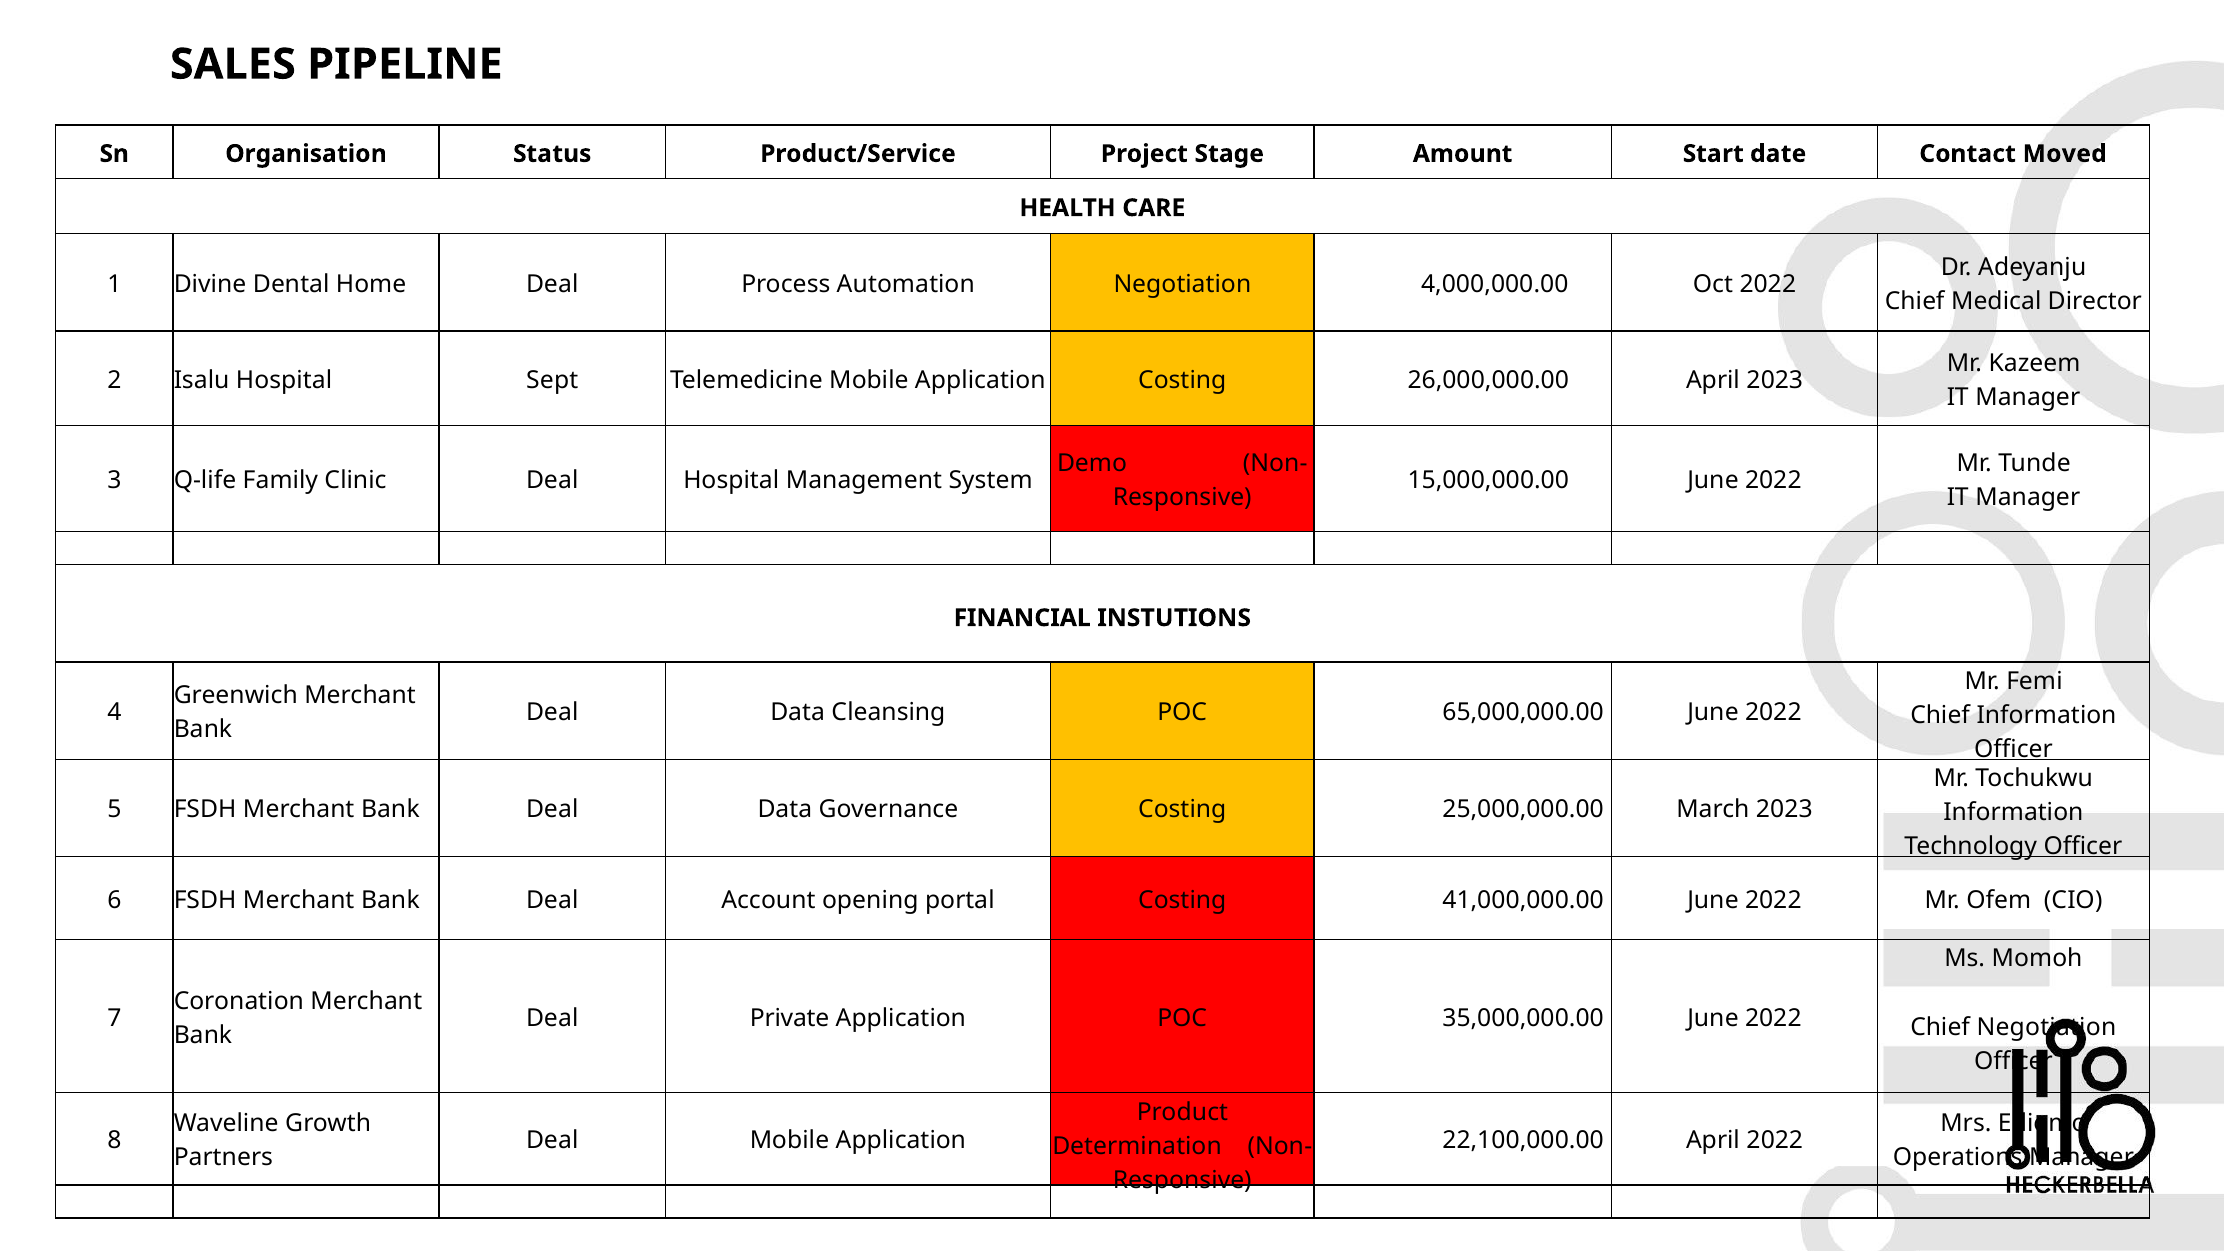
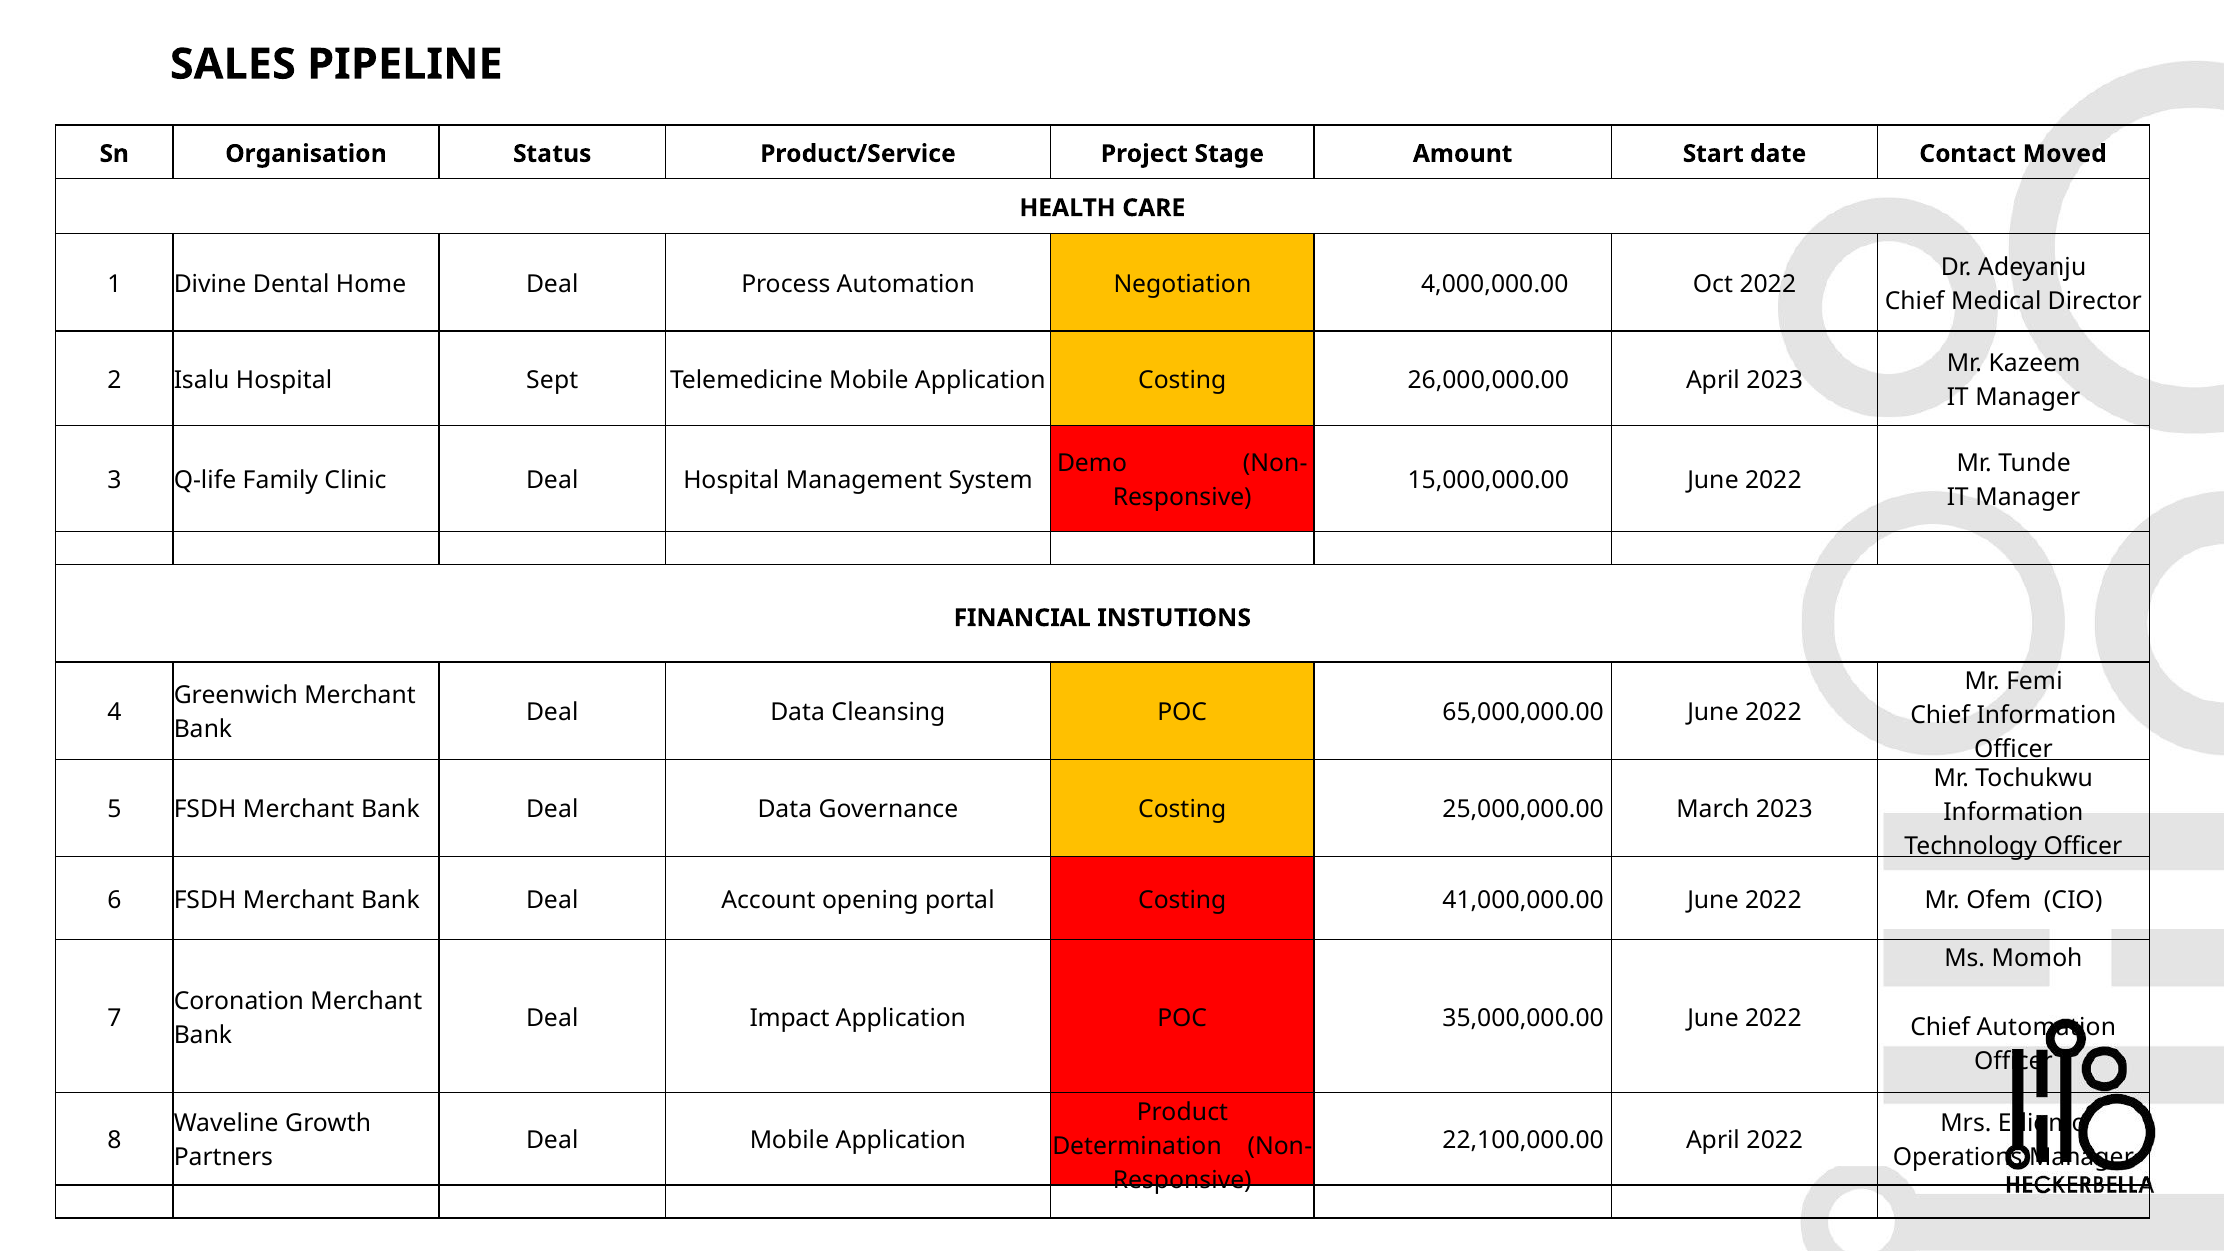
Private: Private -> Impact
Chief Negotiation: Negotiation -> Automation
